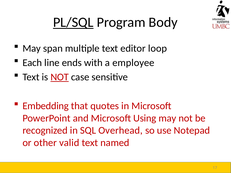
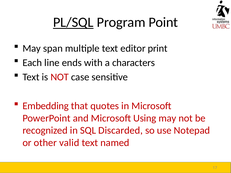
Body: Body -> Point
loop: loop -> print
employee: employee -> characters
NOT at (60, 77) underline: present -> none
Overhead: Overhead -> Discarded
